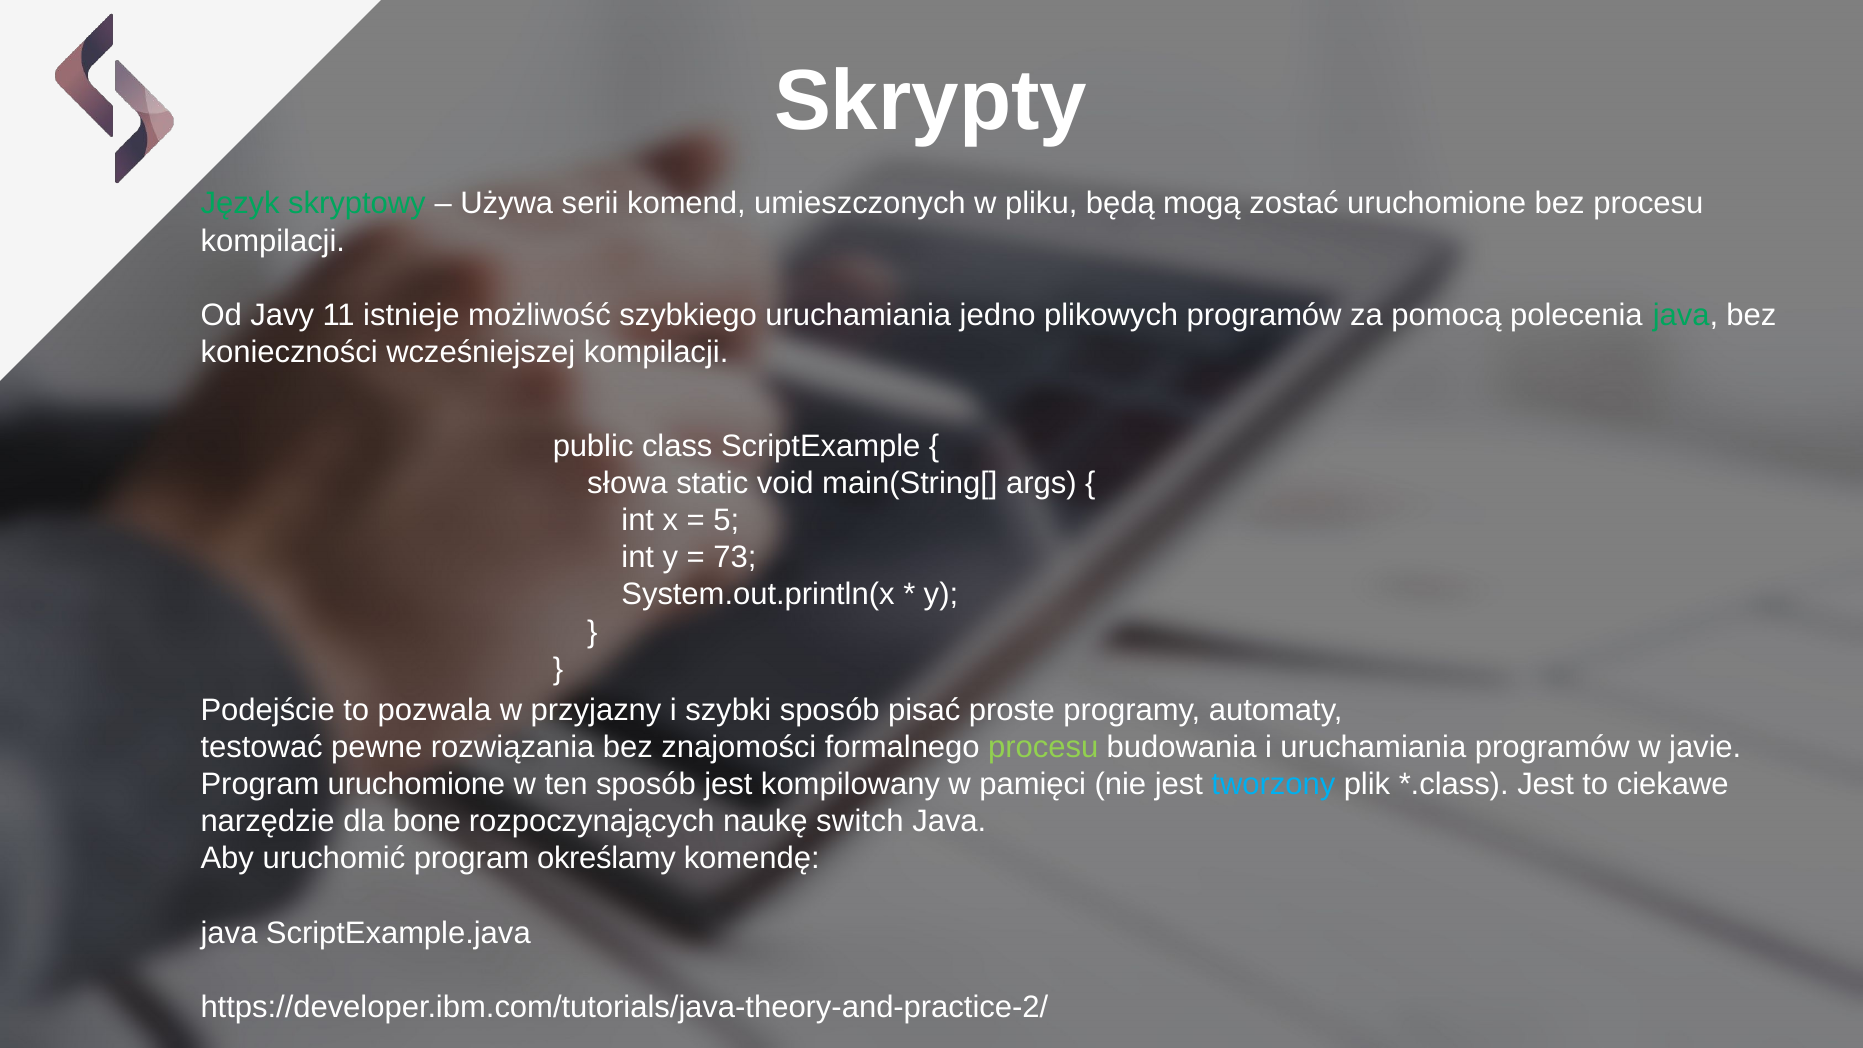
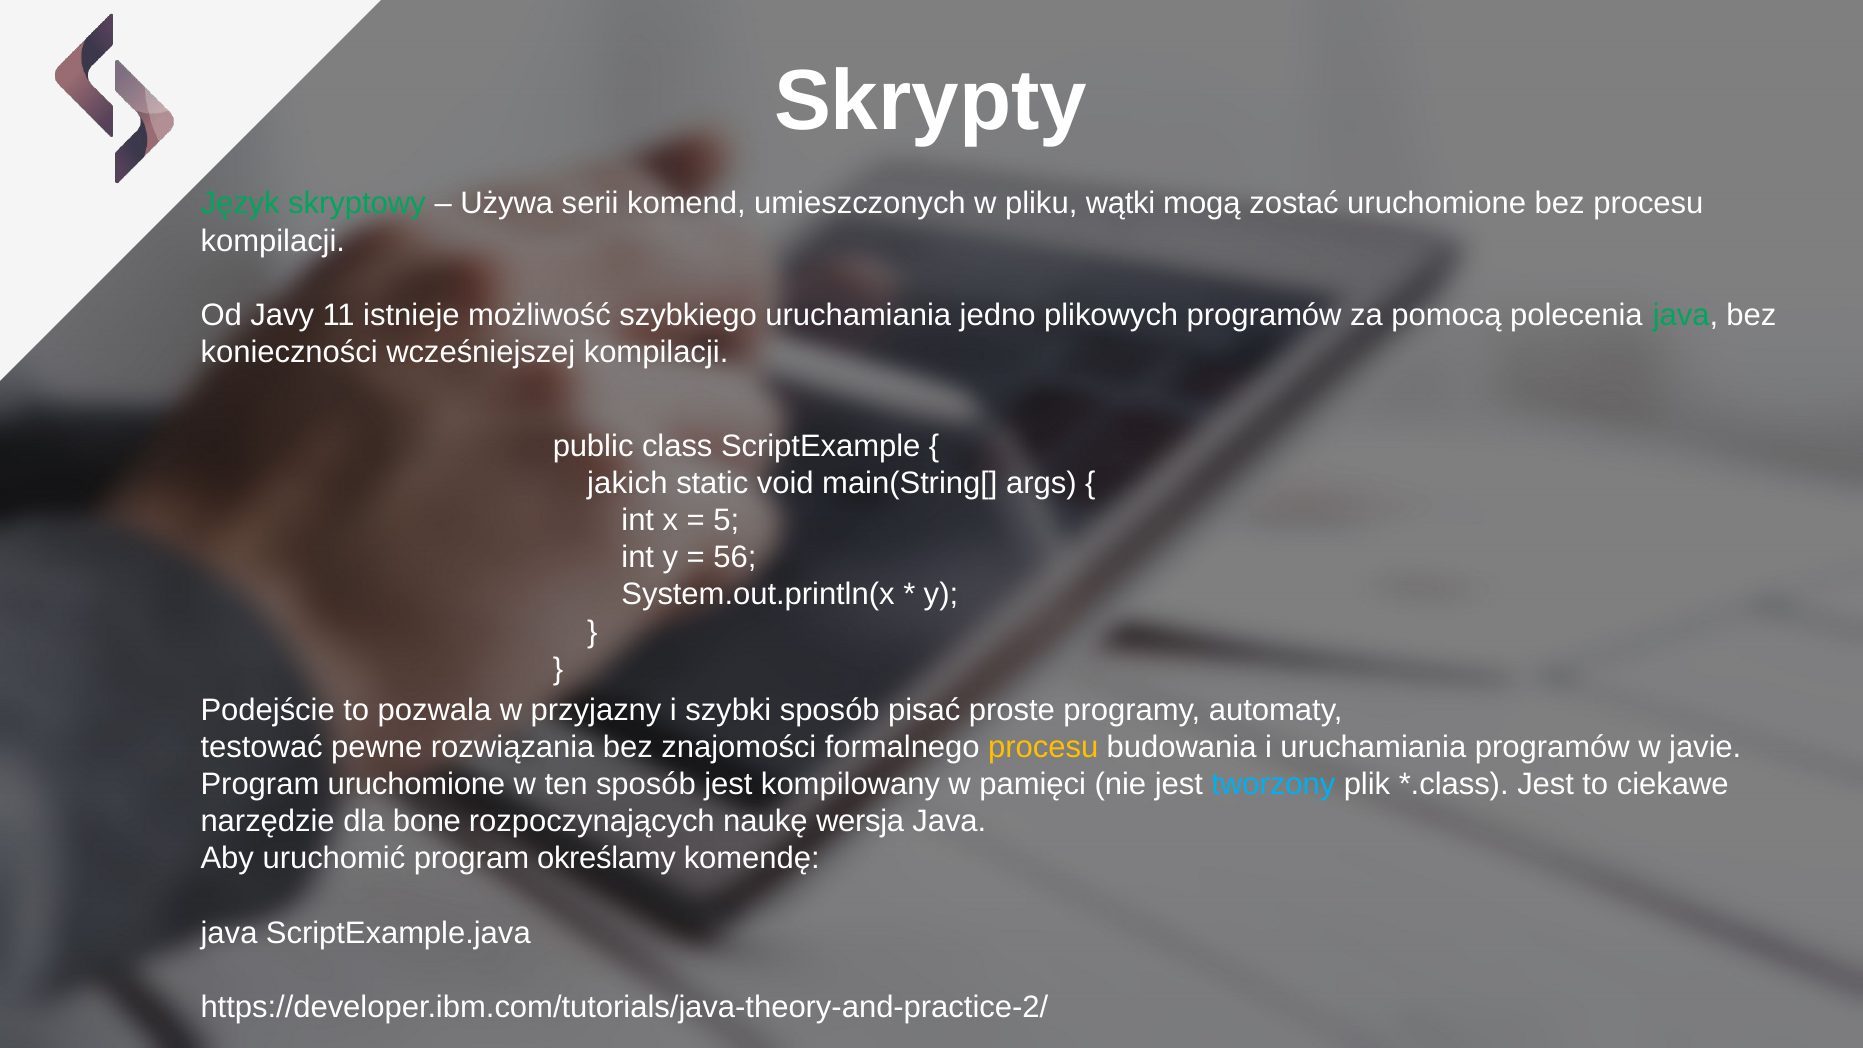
będą: będą -> wątki
słowa: słowa -> jakich
73: 73 -> 56
procesu at (1043, 747) colour: light green -> yellow
switch: switch -> wersja
